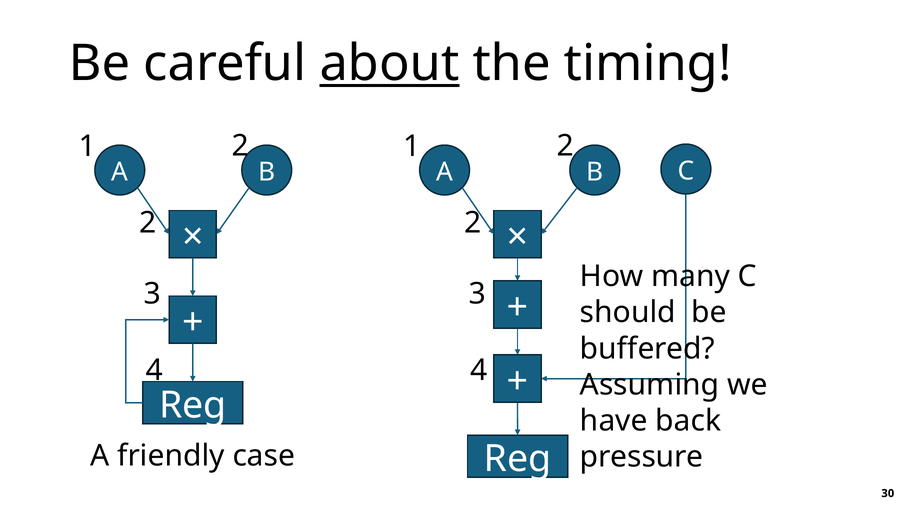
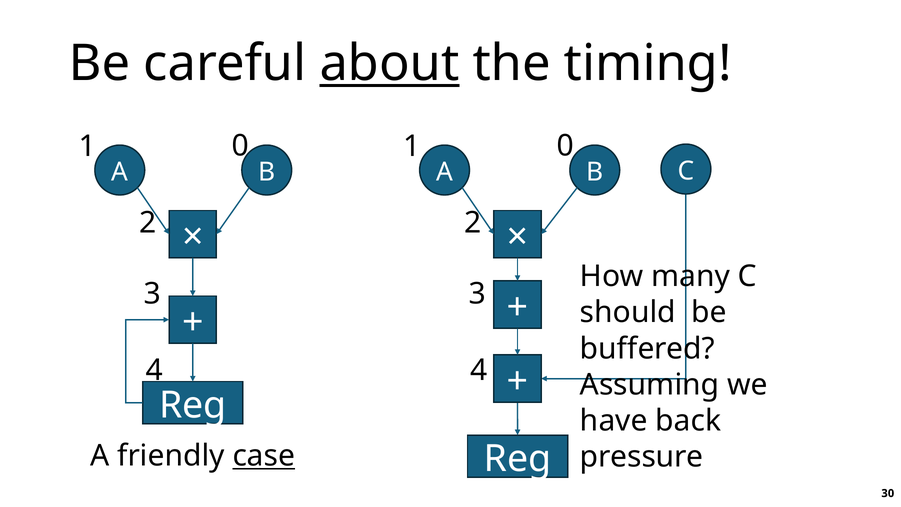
2 at (240, 146): 2 -> 0
2 at (565, 146): 2 -> 0
case underline: none -> present
